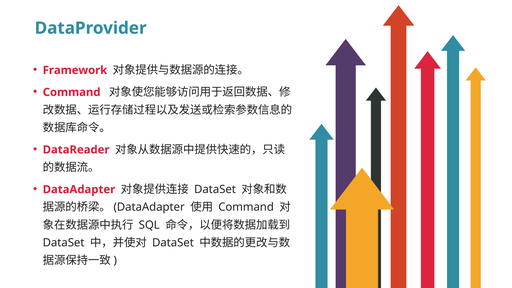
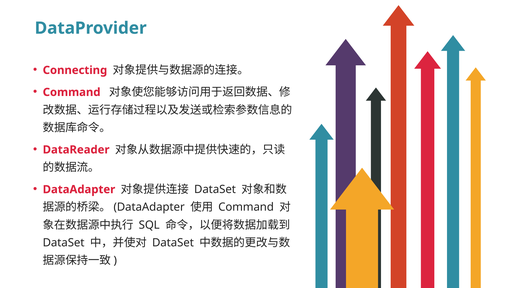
Framework: Framework -> Connecting
